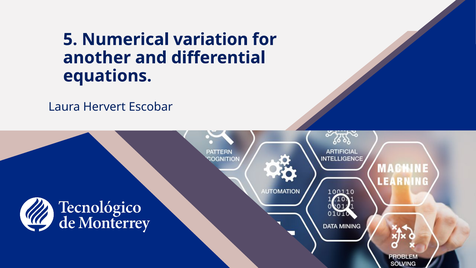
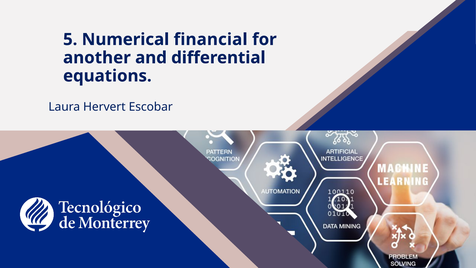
variation: variation -> financial
